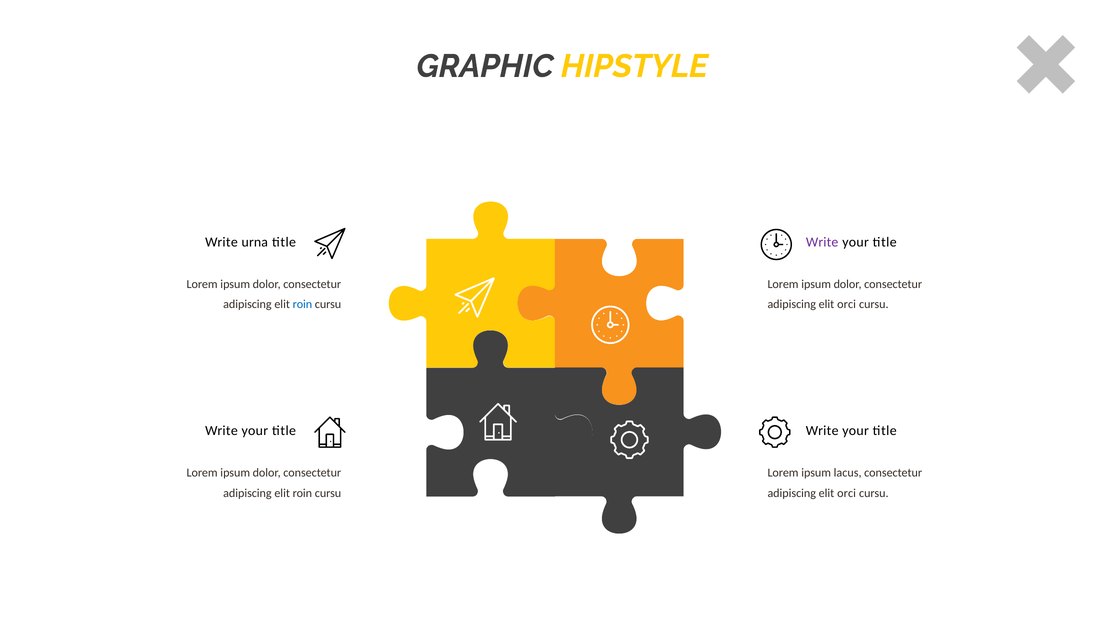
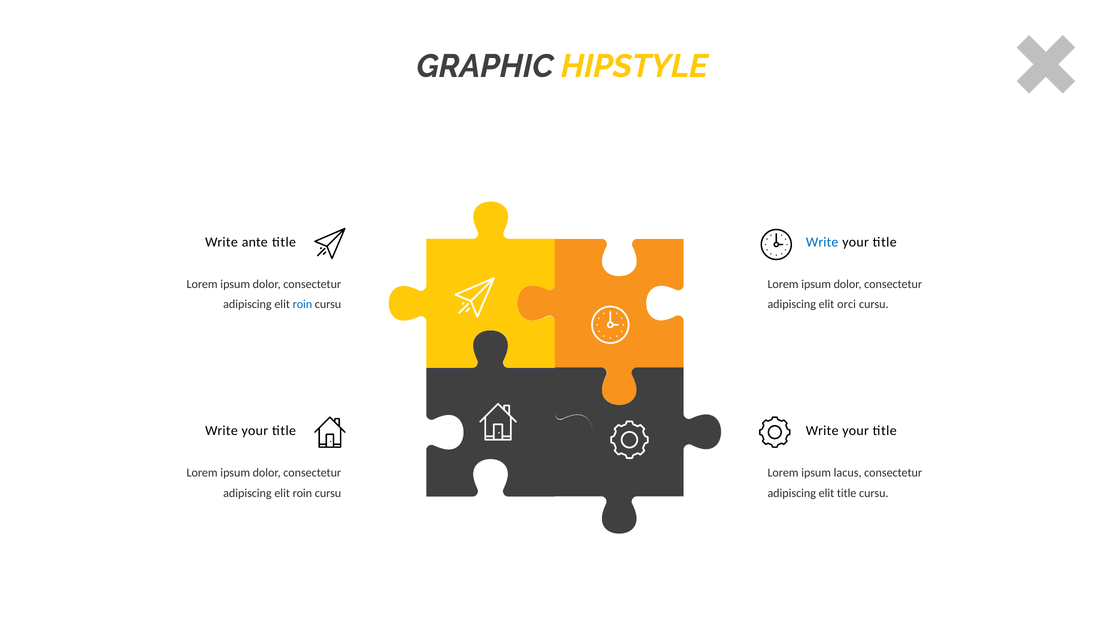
urna: urna -> ante
Write at (822, 242) colour: purple -> blue
orci at (847, 493): orci -> title
